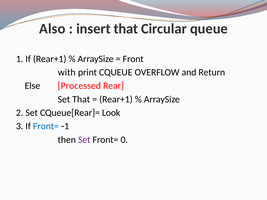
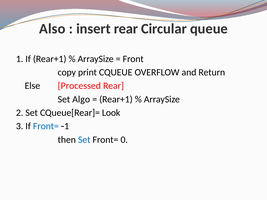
insert that: that -> rear
with: with -> copy
Set That: That -> Algo
Set at (84, 140) colour: purple -> blue
